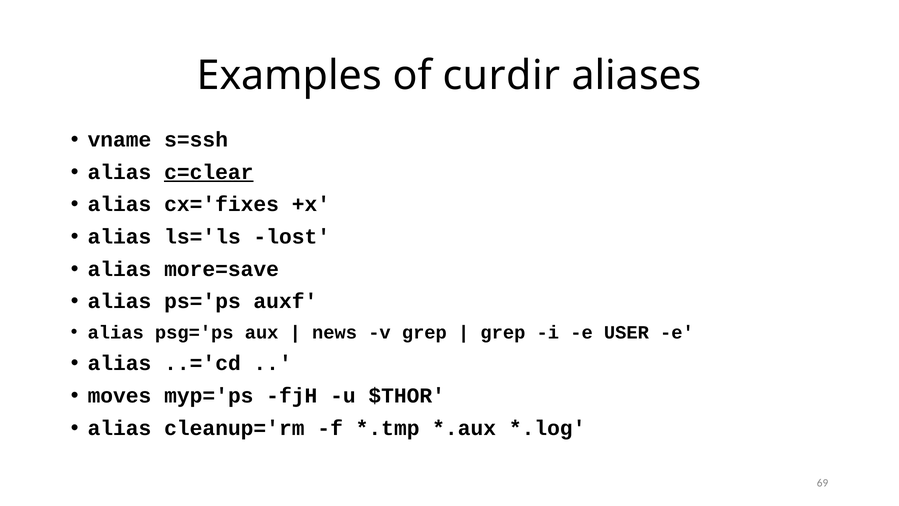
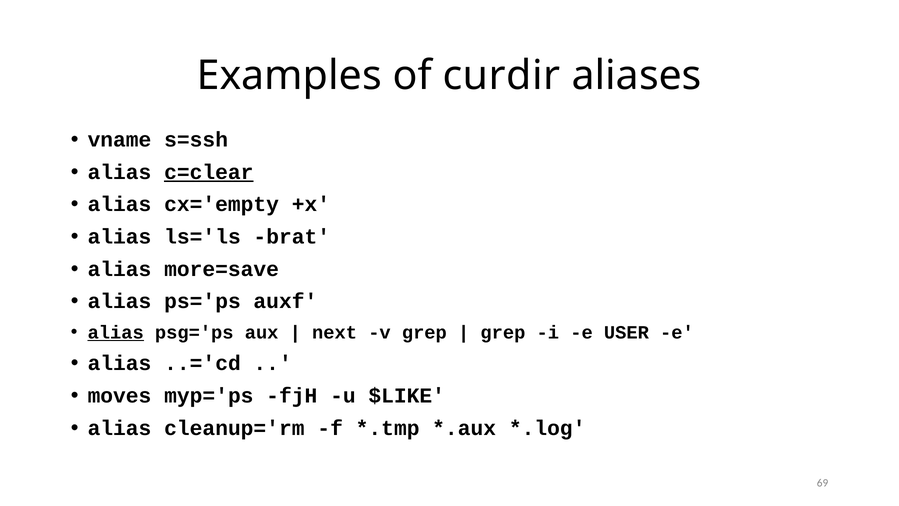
cx='fixes: cx='fixes -> cx='empty
lost: lost -> brat
alias at (116, 332) underline: none -> present
news: news -> next
$THOR: $THOR -> $LIKE
